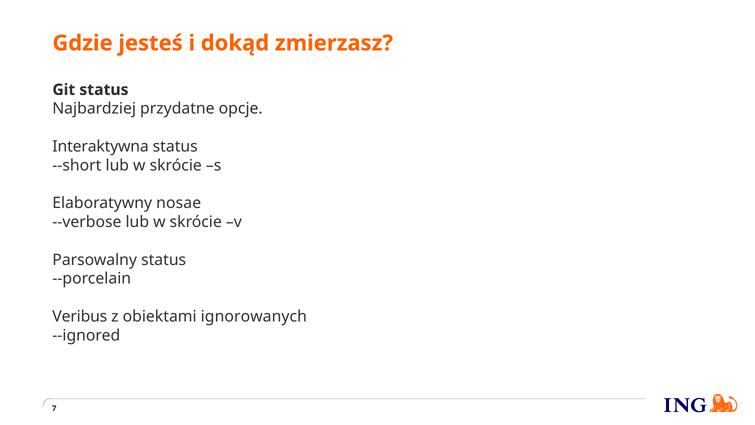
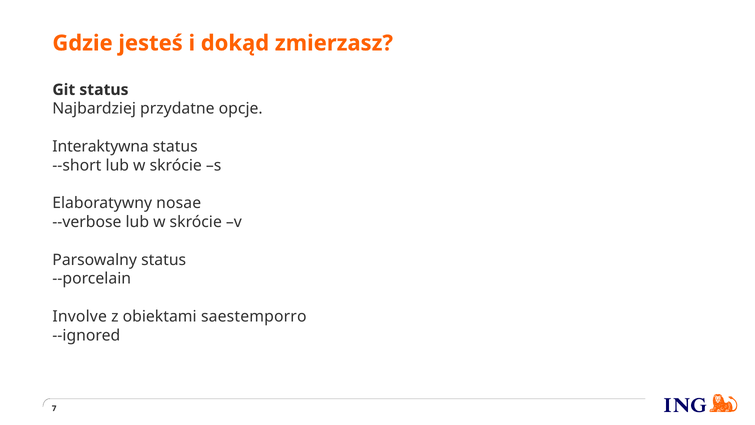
Veribus: Veribus -> Involve
ignorowanych: ignorowanych -> saestemporro
